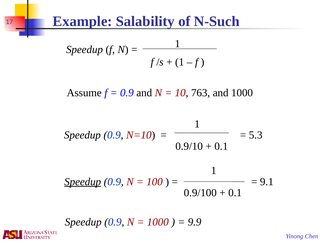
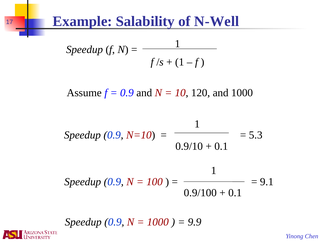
N-Such: N-Such -> N-Well
763: 763 -> 120
Speedup at (83, 182) underline: present -> none
